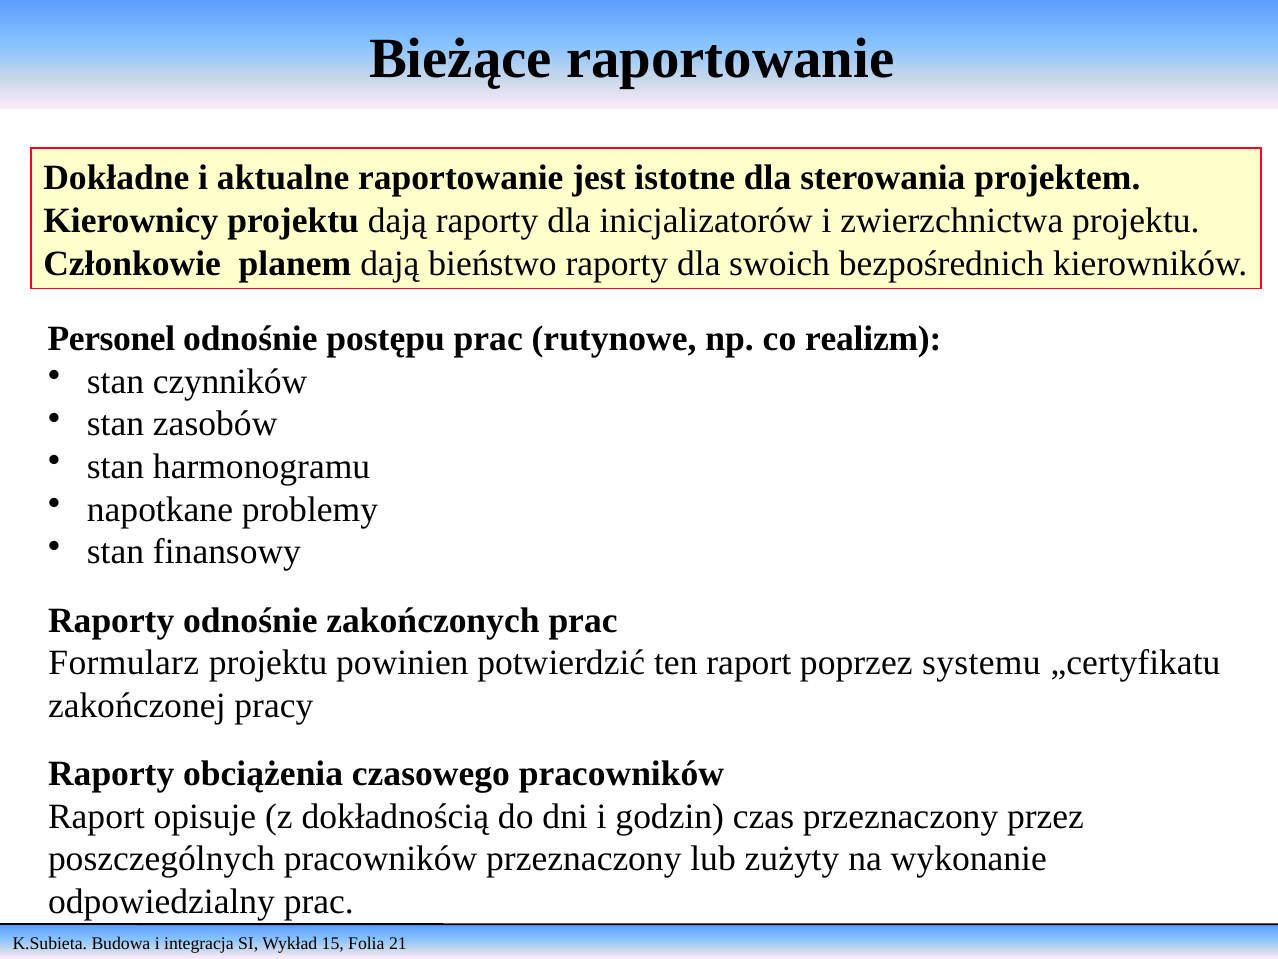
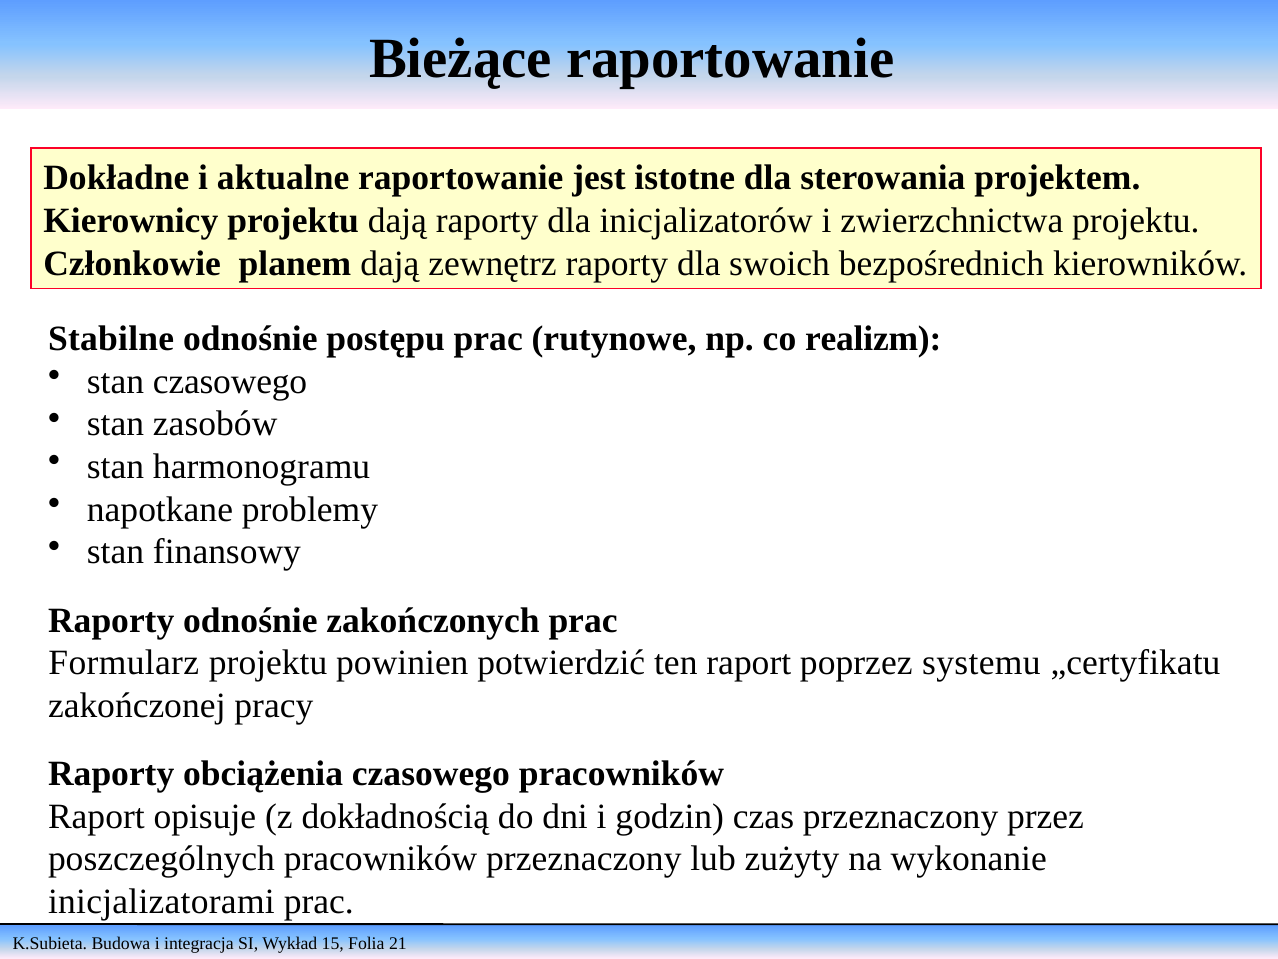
bieństwo: bieństwo -> zewnętrz
Personel: Personel -> Stabilne
stan czynników: czynników -> czasowego
odpowiedzialny: odpowiedzialny -> inicjalizatorami
